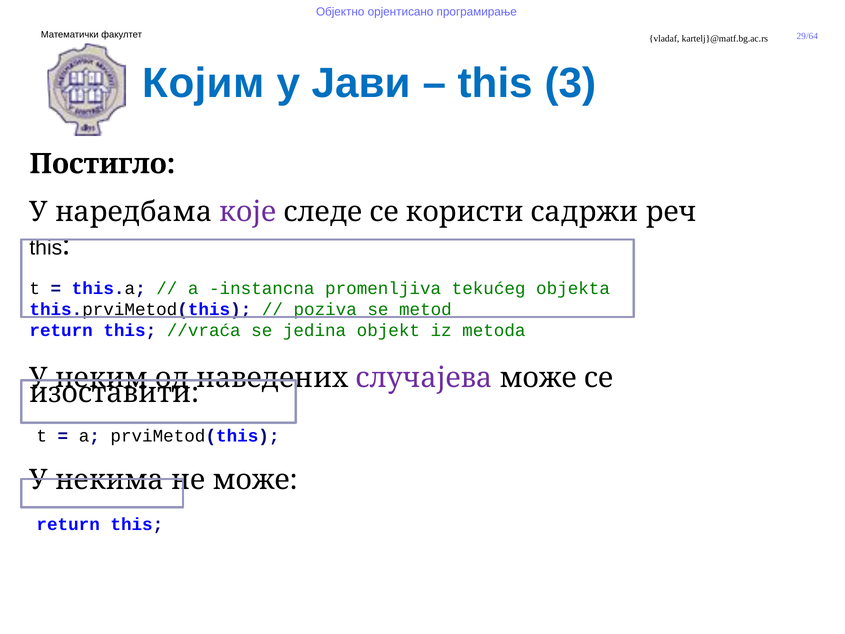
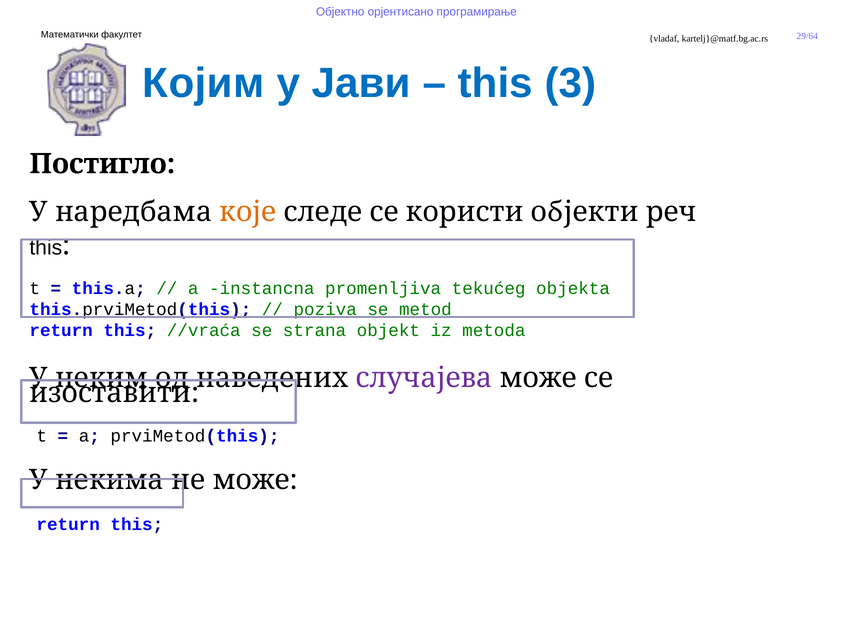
које colour: purple -> orange
садржи: садржи -> објекти
jedina: jedina -> strana
